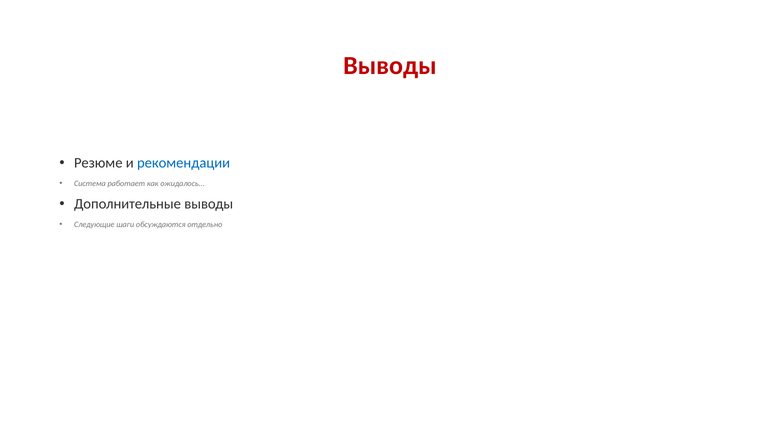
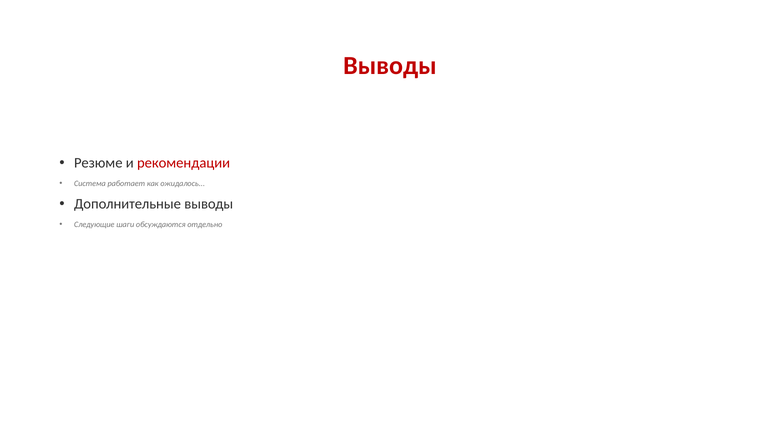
рекомендации colour: blue -> red
